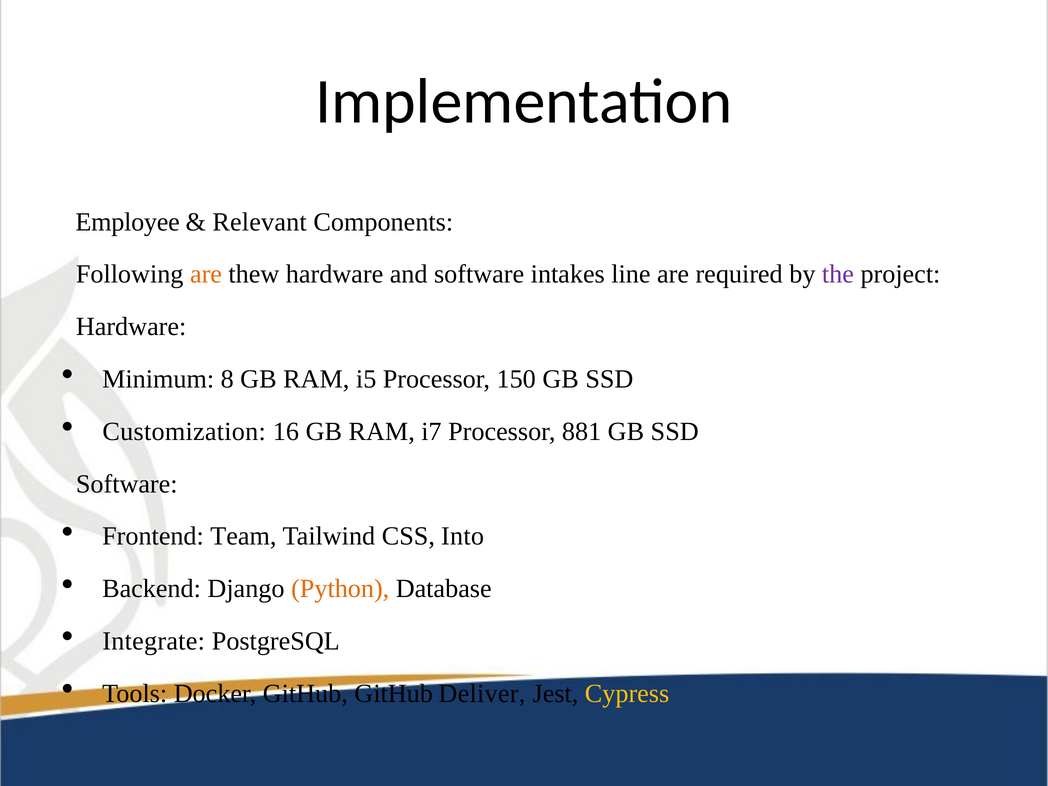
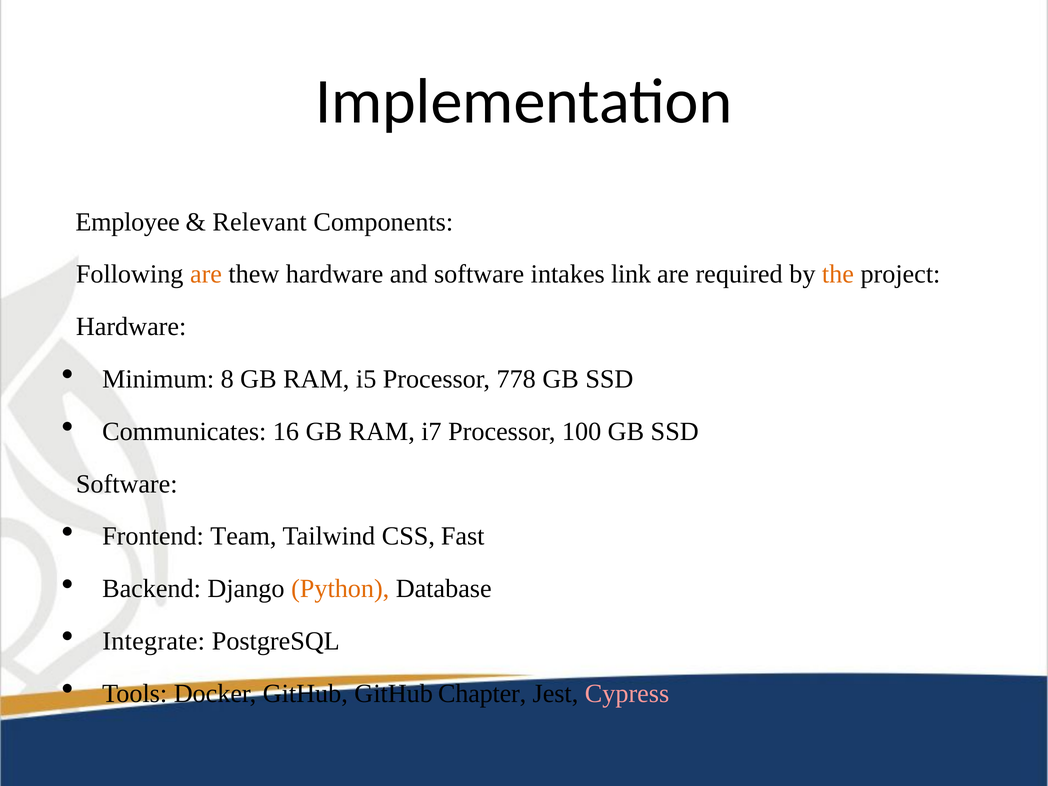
line: line -> link
the colour: purple -> orange
150: 150 -> 778
Customization: Customization -> Communicates
881: 881 -> 100
Into: Into -> Fast
Deliver: Deliver -> Chapter
Cypress colour: yellow -> pink
